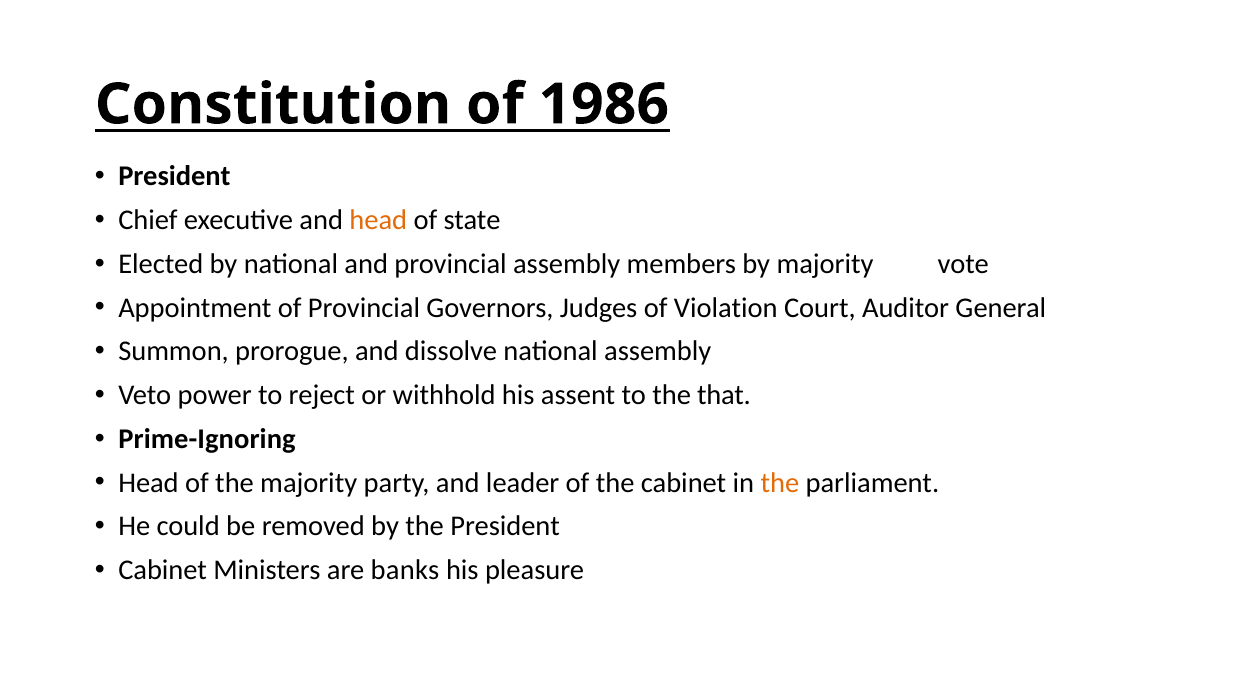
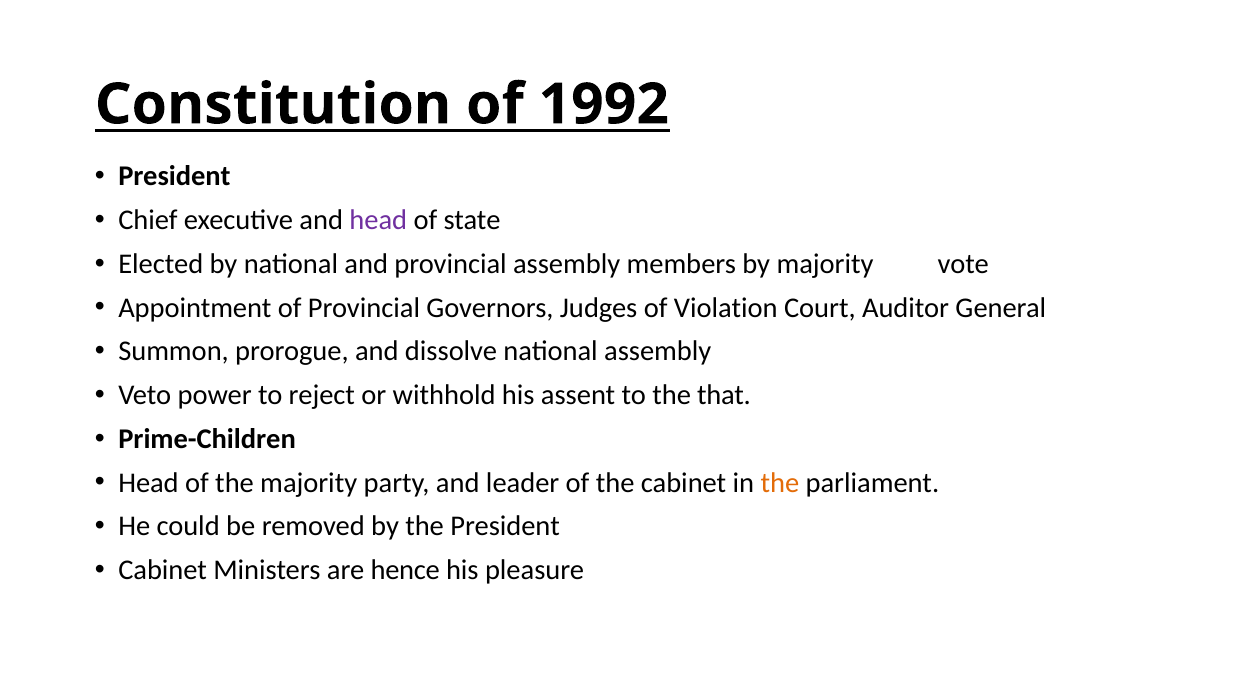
1986: 1986 -> 1992
head at (378, 220) colour: orange -> purple
Prime-Ignoring: Prime-Ignoring -> Prime-Children
banks: banks -> hence
